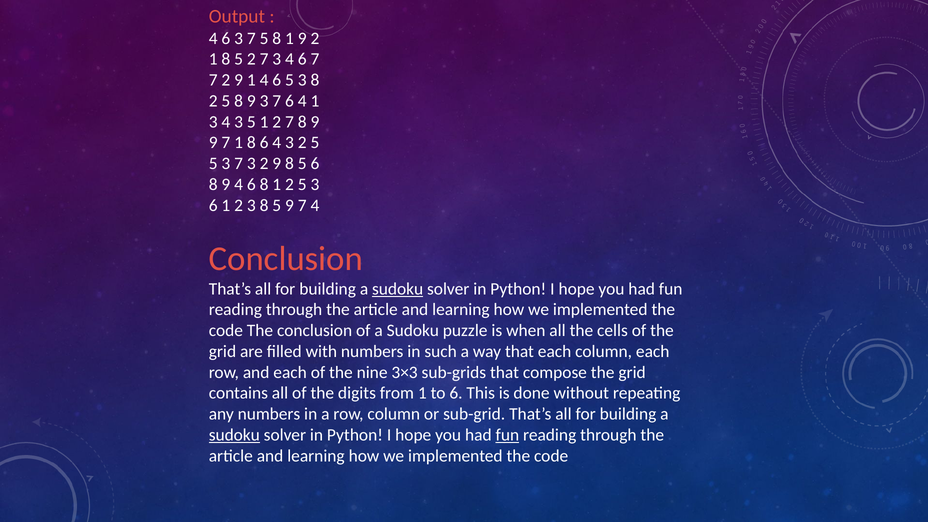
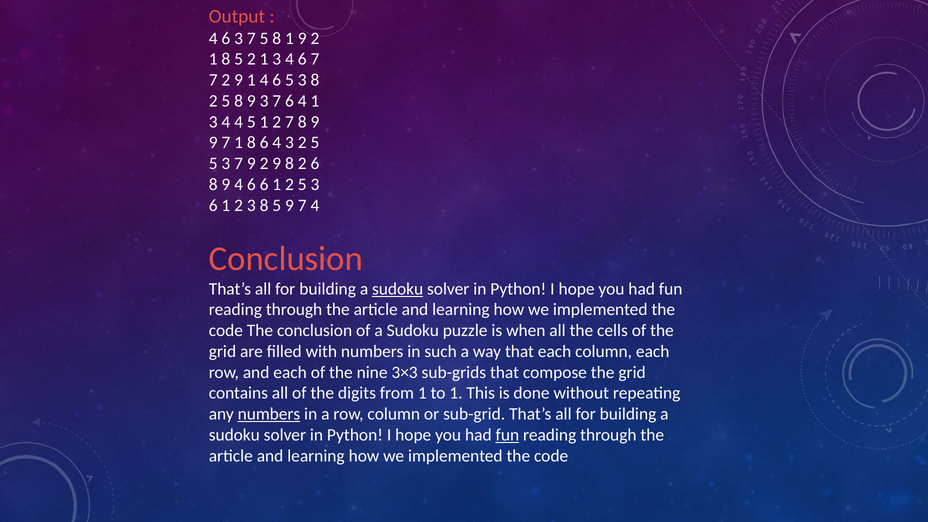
5 2 7: 7 -> 1
3 4 3: 3 -> 4
3 7 3: 3 -> 9
9 8 5: 5 -> 2
4 6 8: 8 -> 6
to 6: 6 -> 1
numbers at (269, 414) underline: none -> present
sudoku at (234, 435) underline: present -> none
